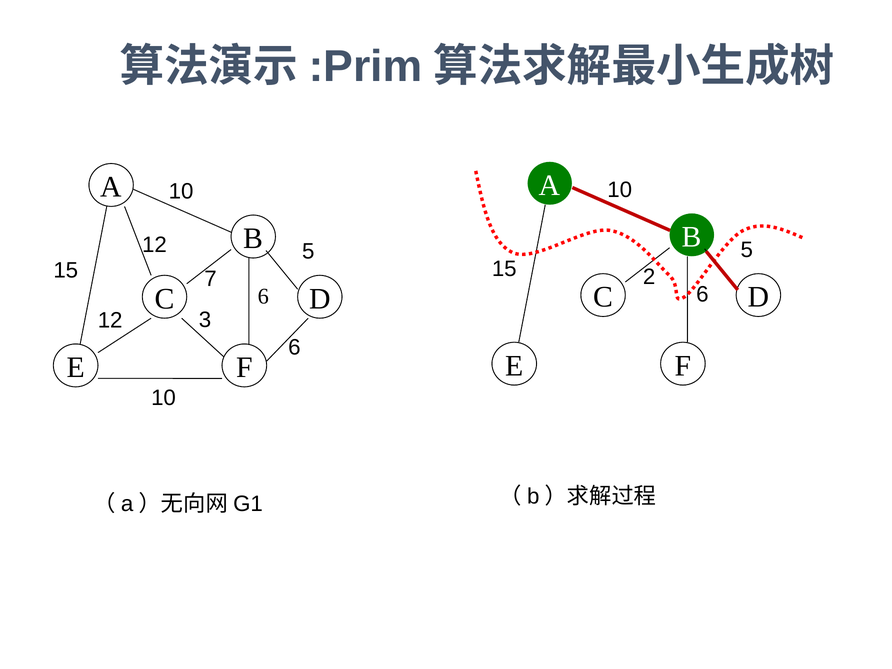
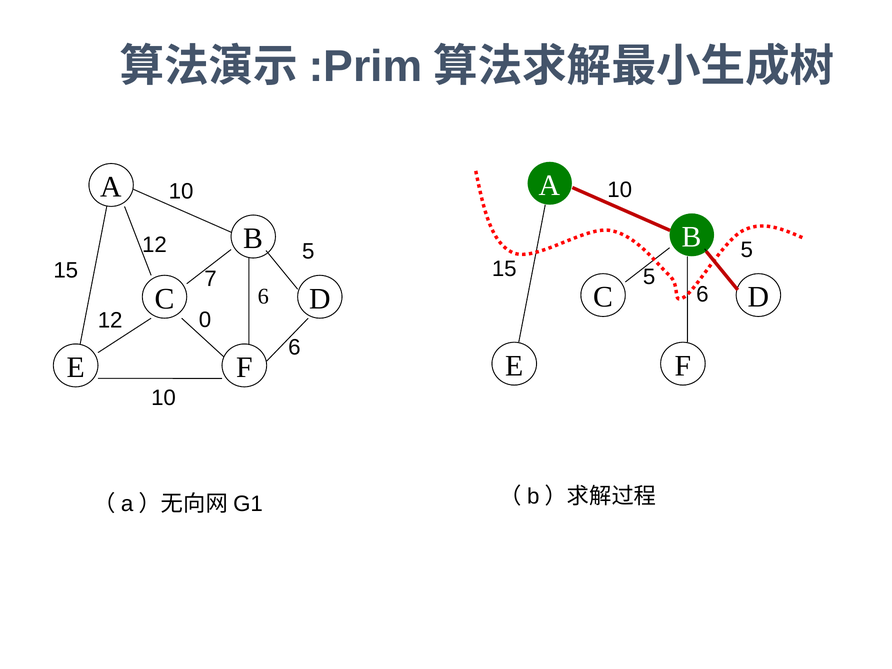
15 2: 2 -> 5
3: 3 -> 0
